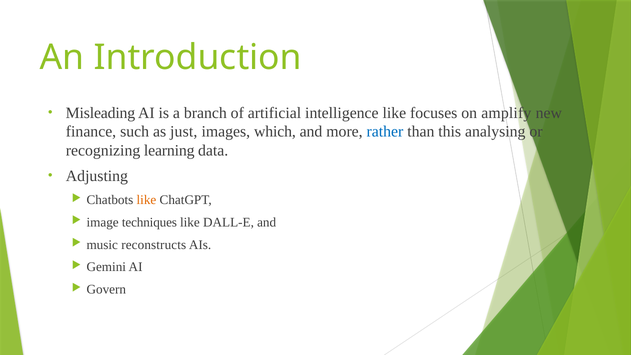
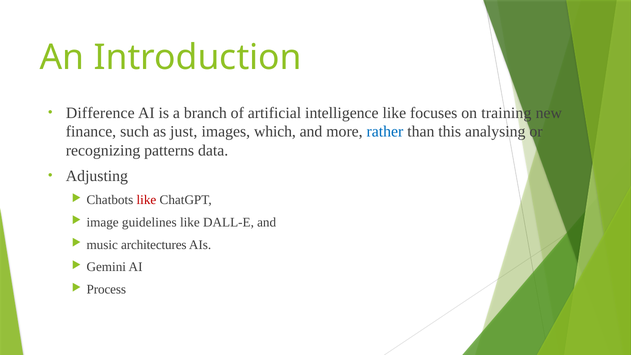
Misleading: Misleading -> Difference
amplify: amplify -> training
learning: learning -> patterns
like at (146, 200) colour: orange -> red
techniques: techniques -> guidelines
reconstructs: reconstructs -> architectures
Govern: Govern -> Process
